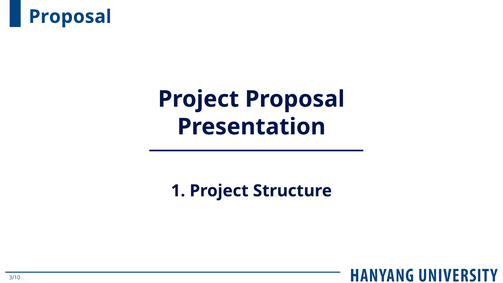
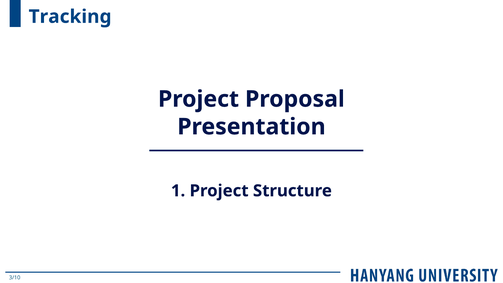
Proposal at (70, 17): Proposal -> Tracking
